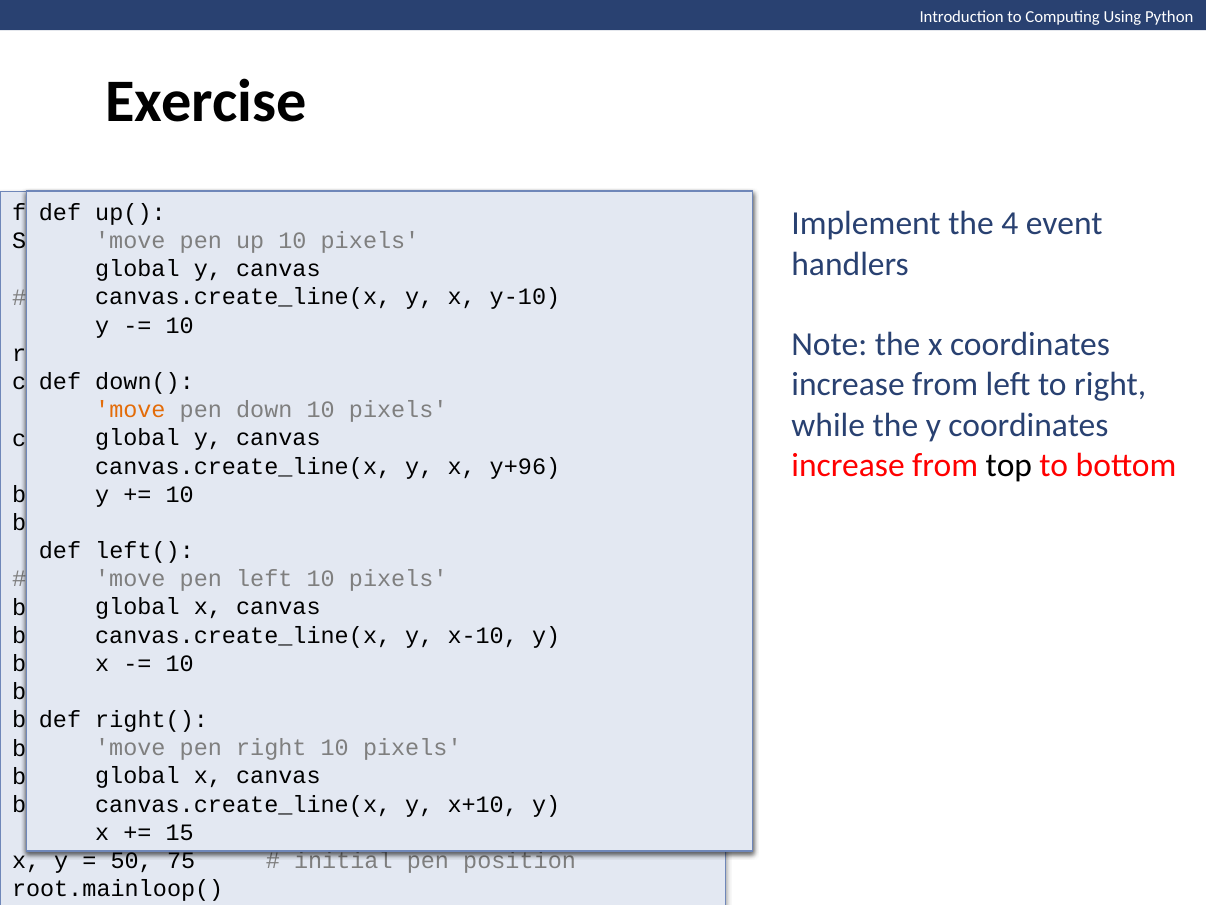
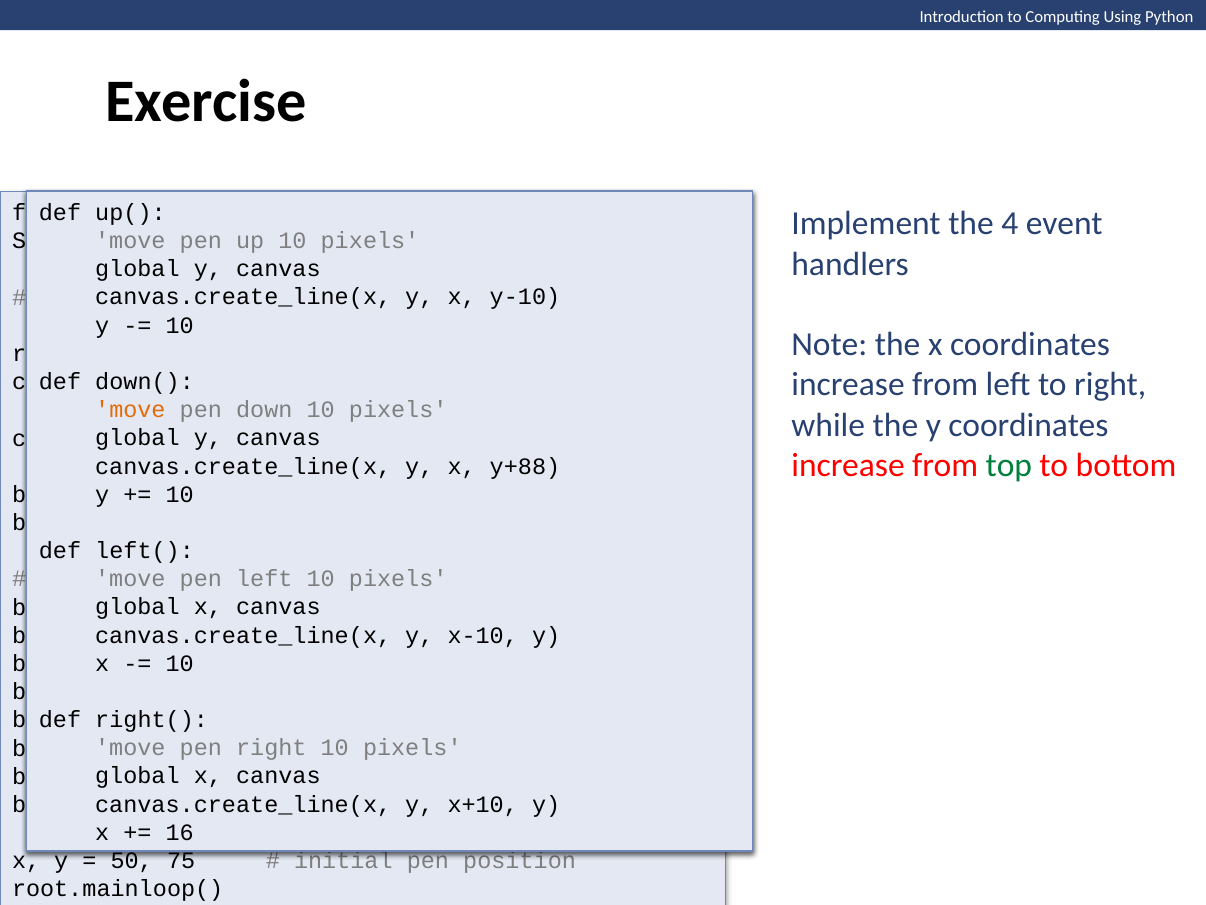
top colour: black -> green
y+96: y+96 -> y+88
15: 15 -> 16
